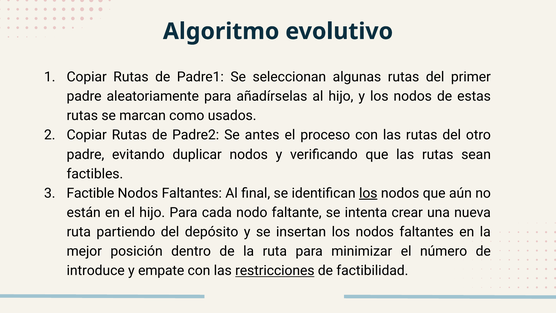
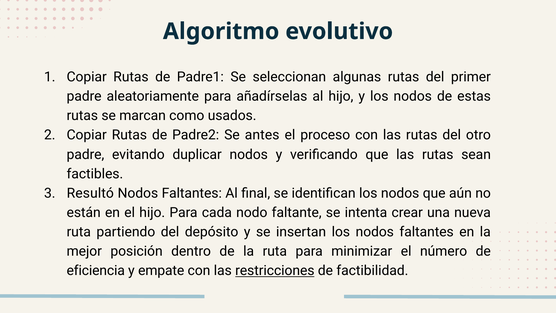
Factible: Factible -> Resultó
los at (368, 193) underline: present -> none
introduce: introduce -> eficiencia
